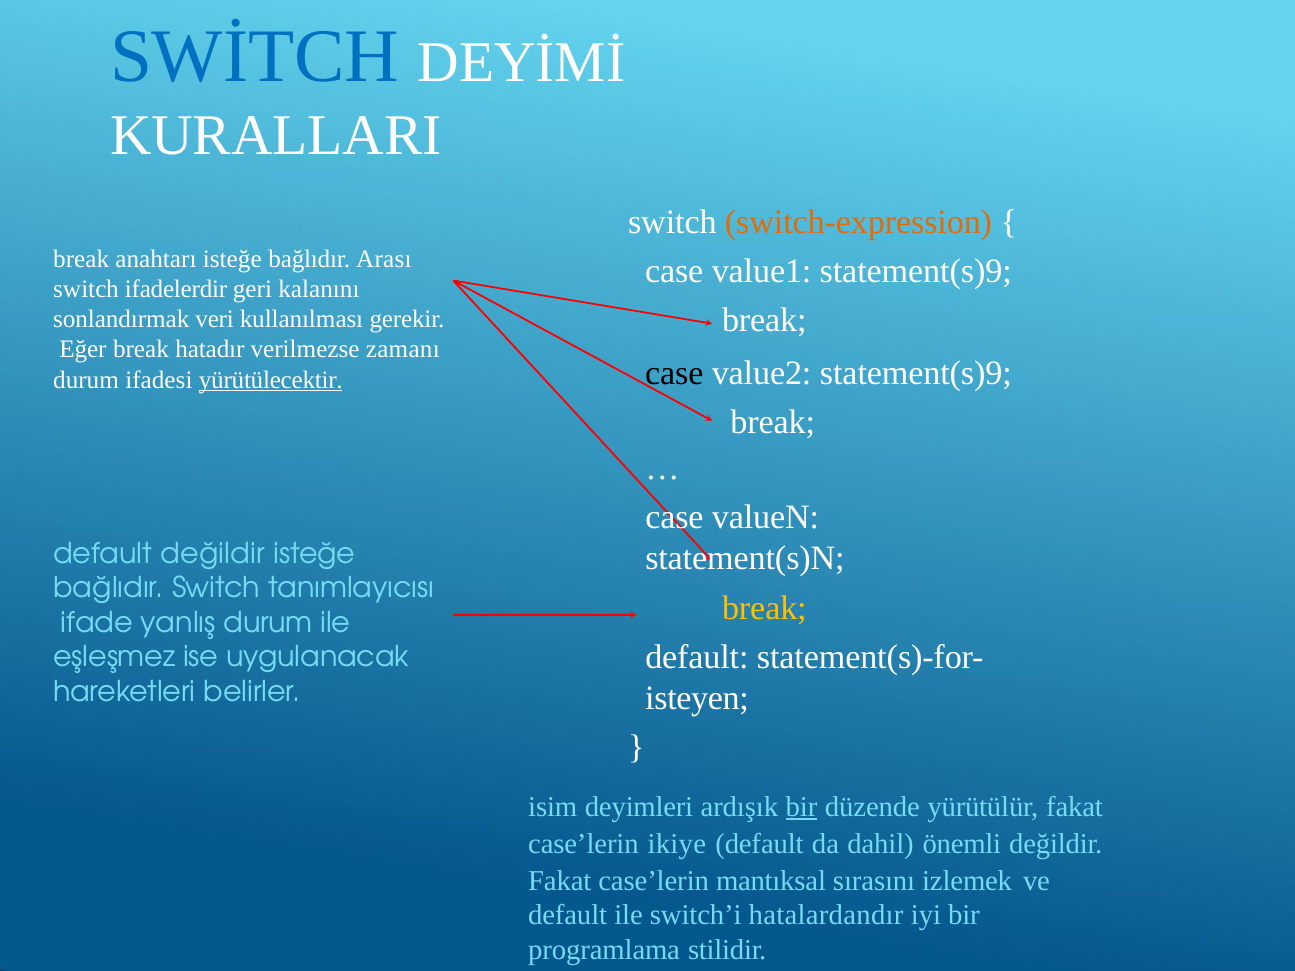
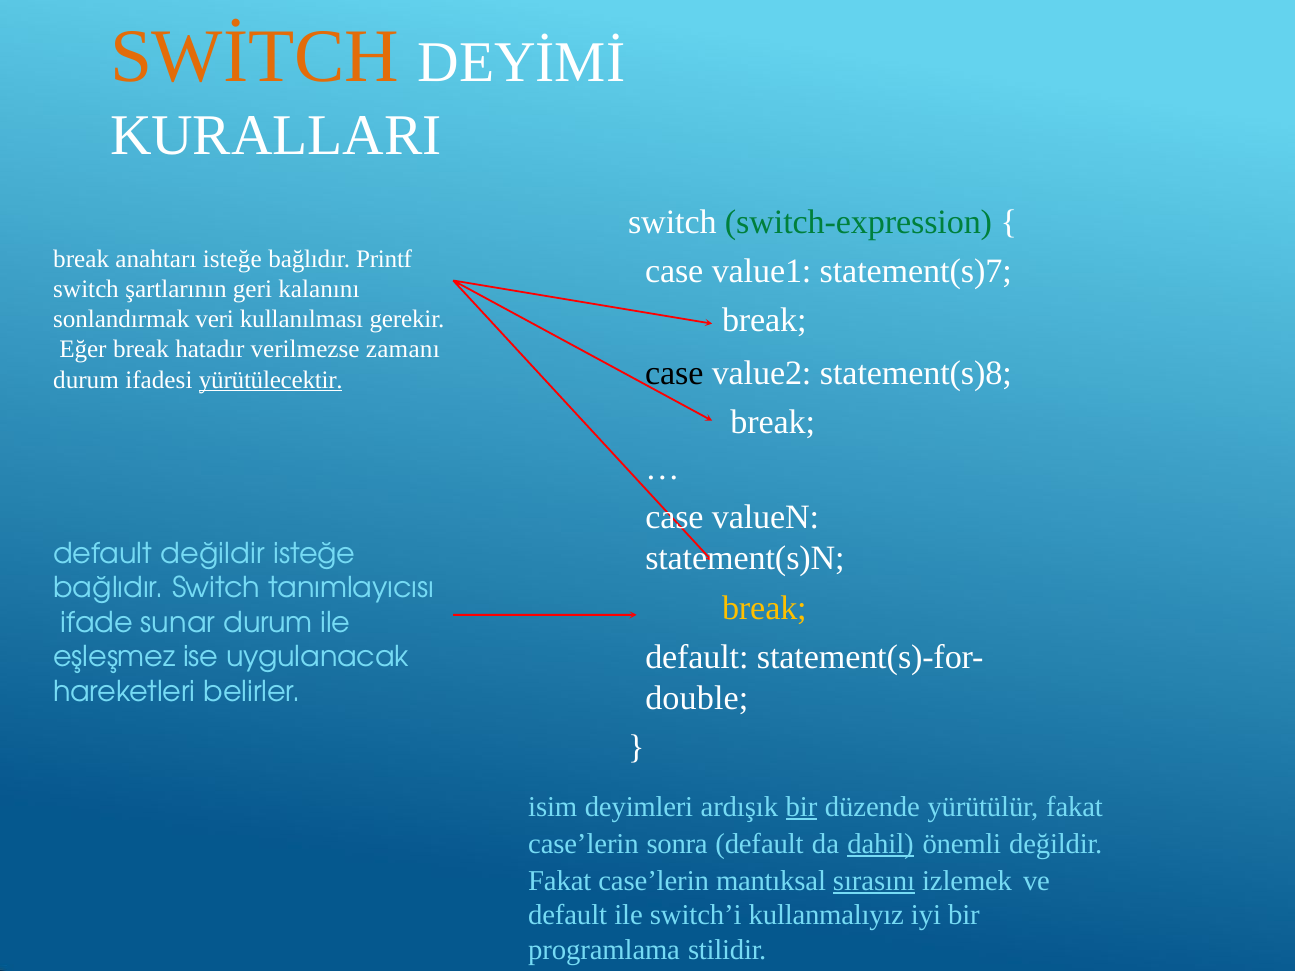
SWİTCH colour: blue -> orange
switch-expression colour: orange -> green
Arası: Arası -> Printf
value1 statement(s)9: statement(s)9 -> statement(s)7
ifadelerdir: ifadelerdir -> şartlarının
value2 statement(s)9: statement(s)9 -> statement(s)8
yanlış: yanlış -> sunar
isteyen: isteyen -> double
ikiye: ikiye -> sonra
dahil underline: none -> present
sırasını underline: none -> present
hatalardandır: hatalardandır -> kullanmalıyız
